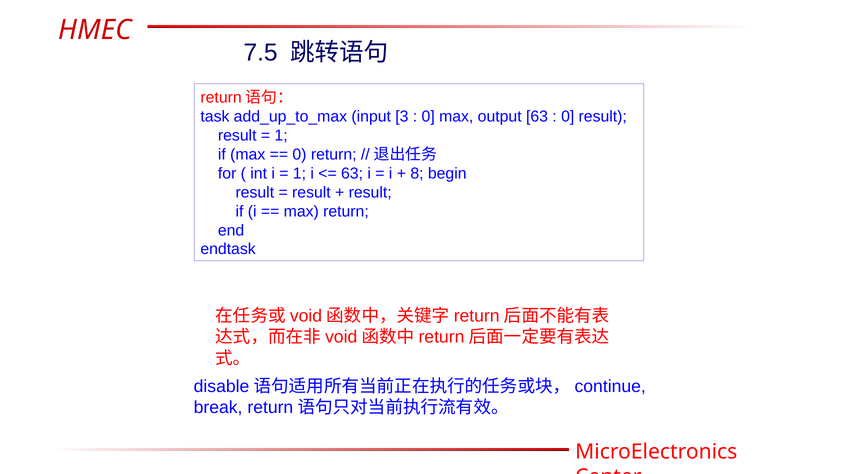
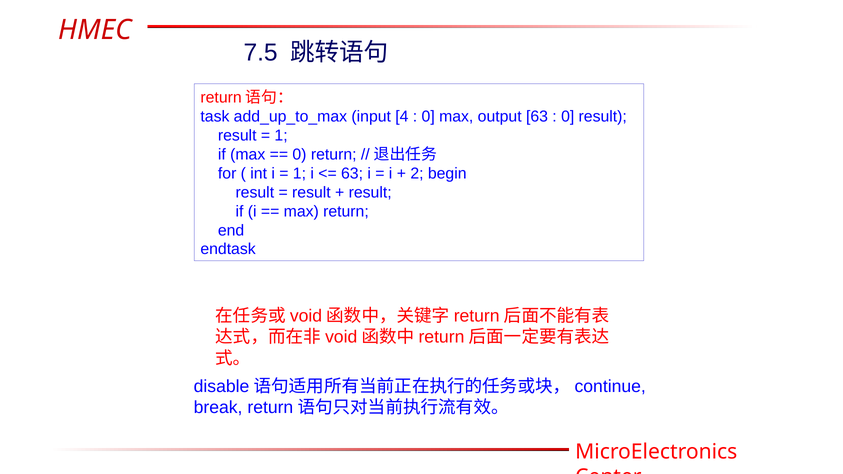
3: 3 -> 4
8: 8 -> 2
